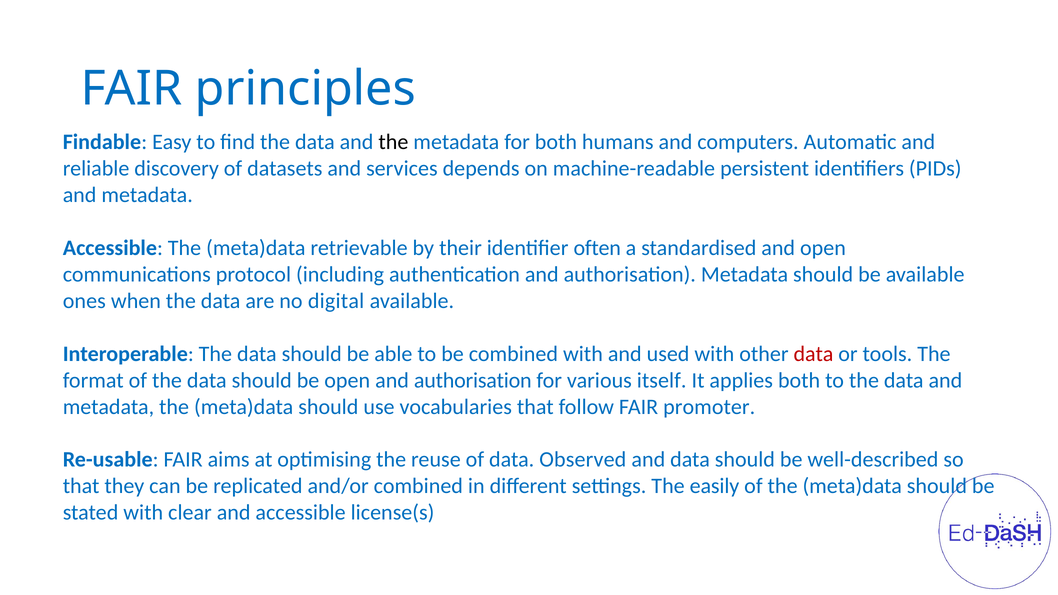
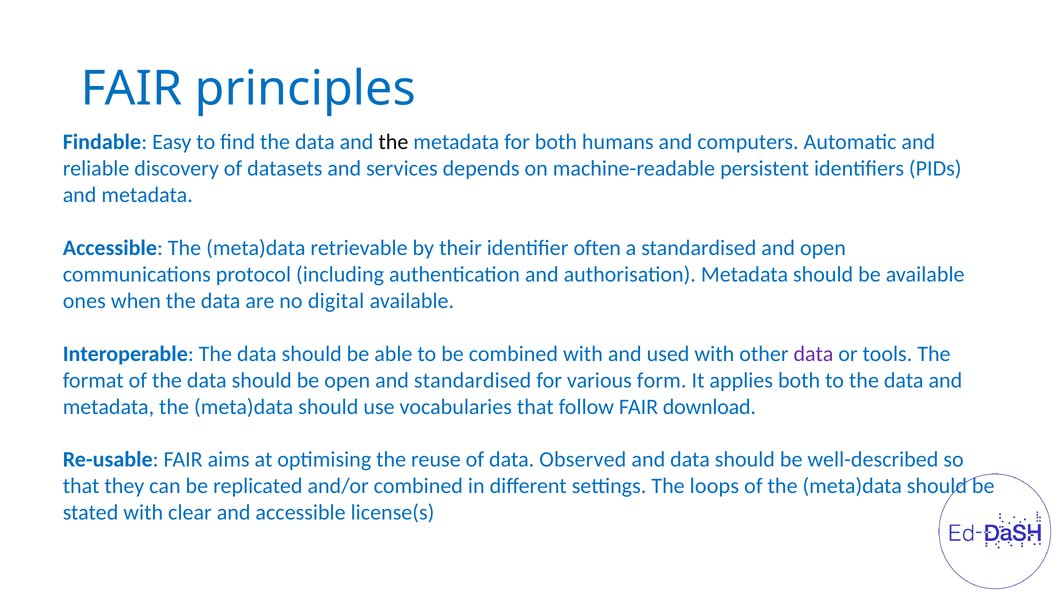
data at (813, 354) colour: red -> purple
open and authorisation: authorisation -> standardised
itself: itself -> form
promoter: promoter -> download
easily: easily -> loops
